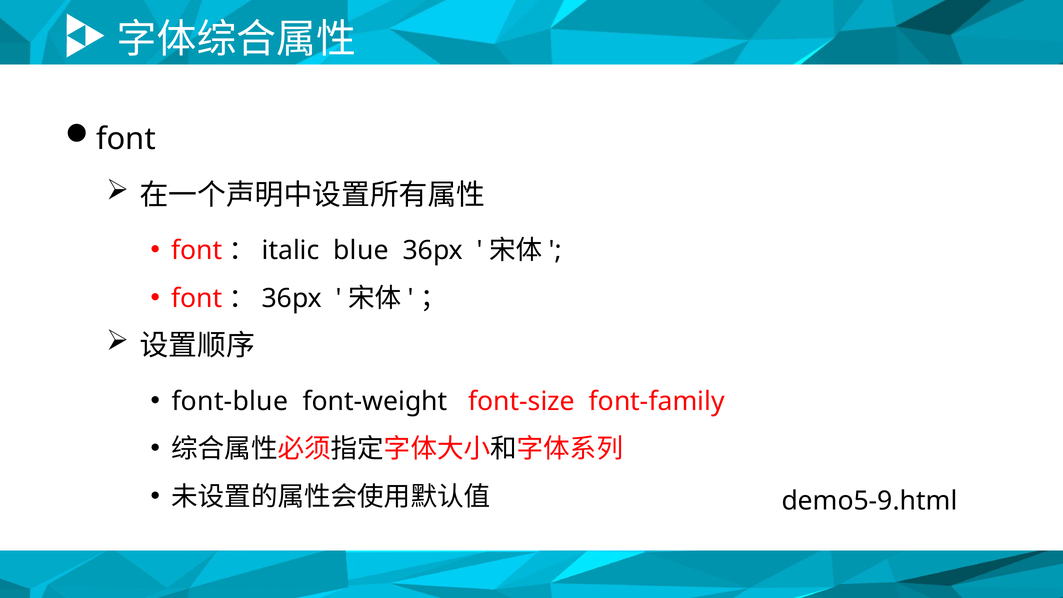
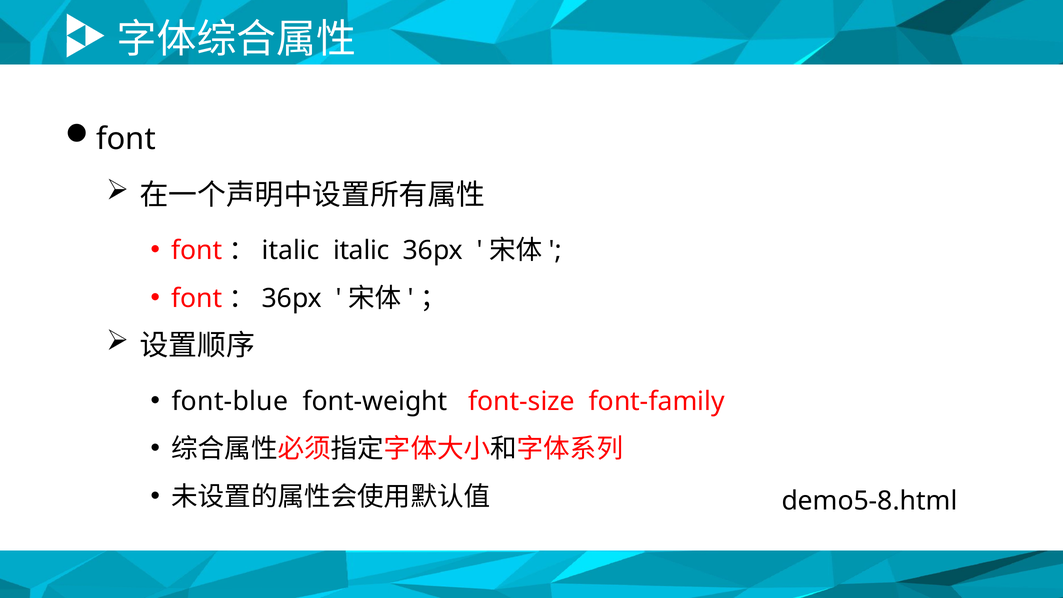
blue at (361, 251): blue -> italic
demo5-9.html: demo5-9.html -> demo5-8.html
